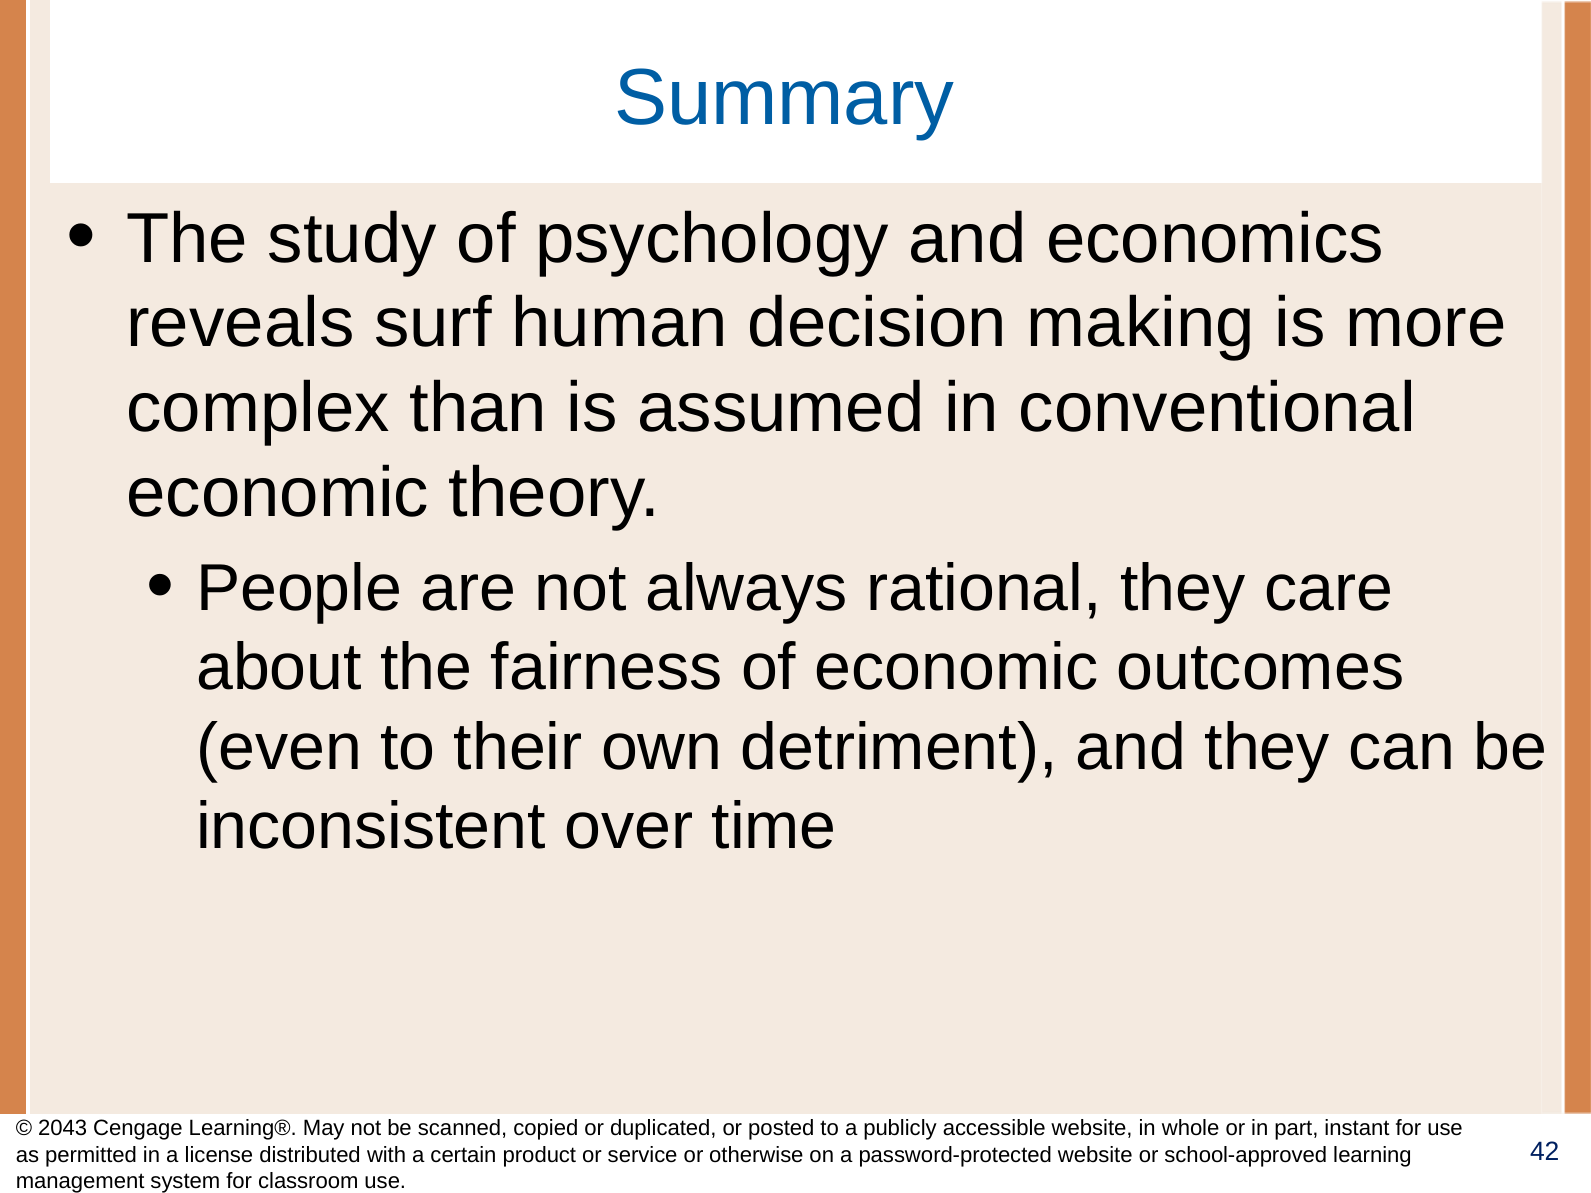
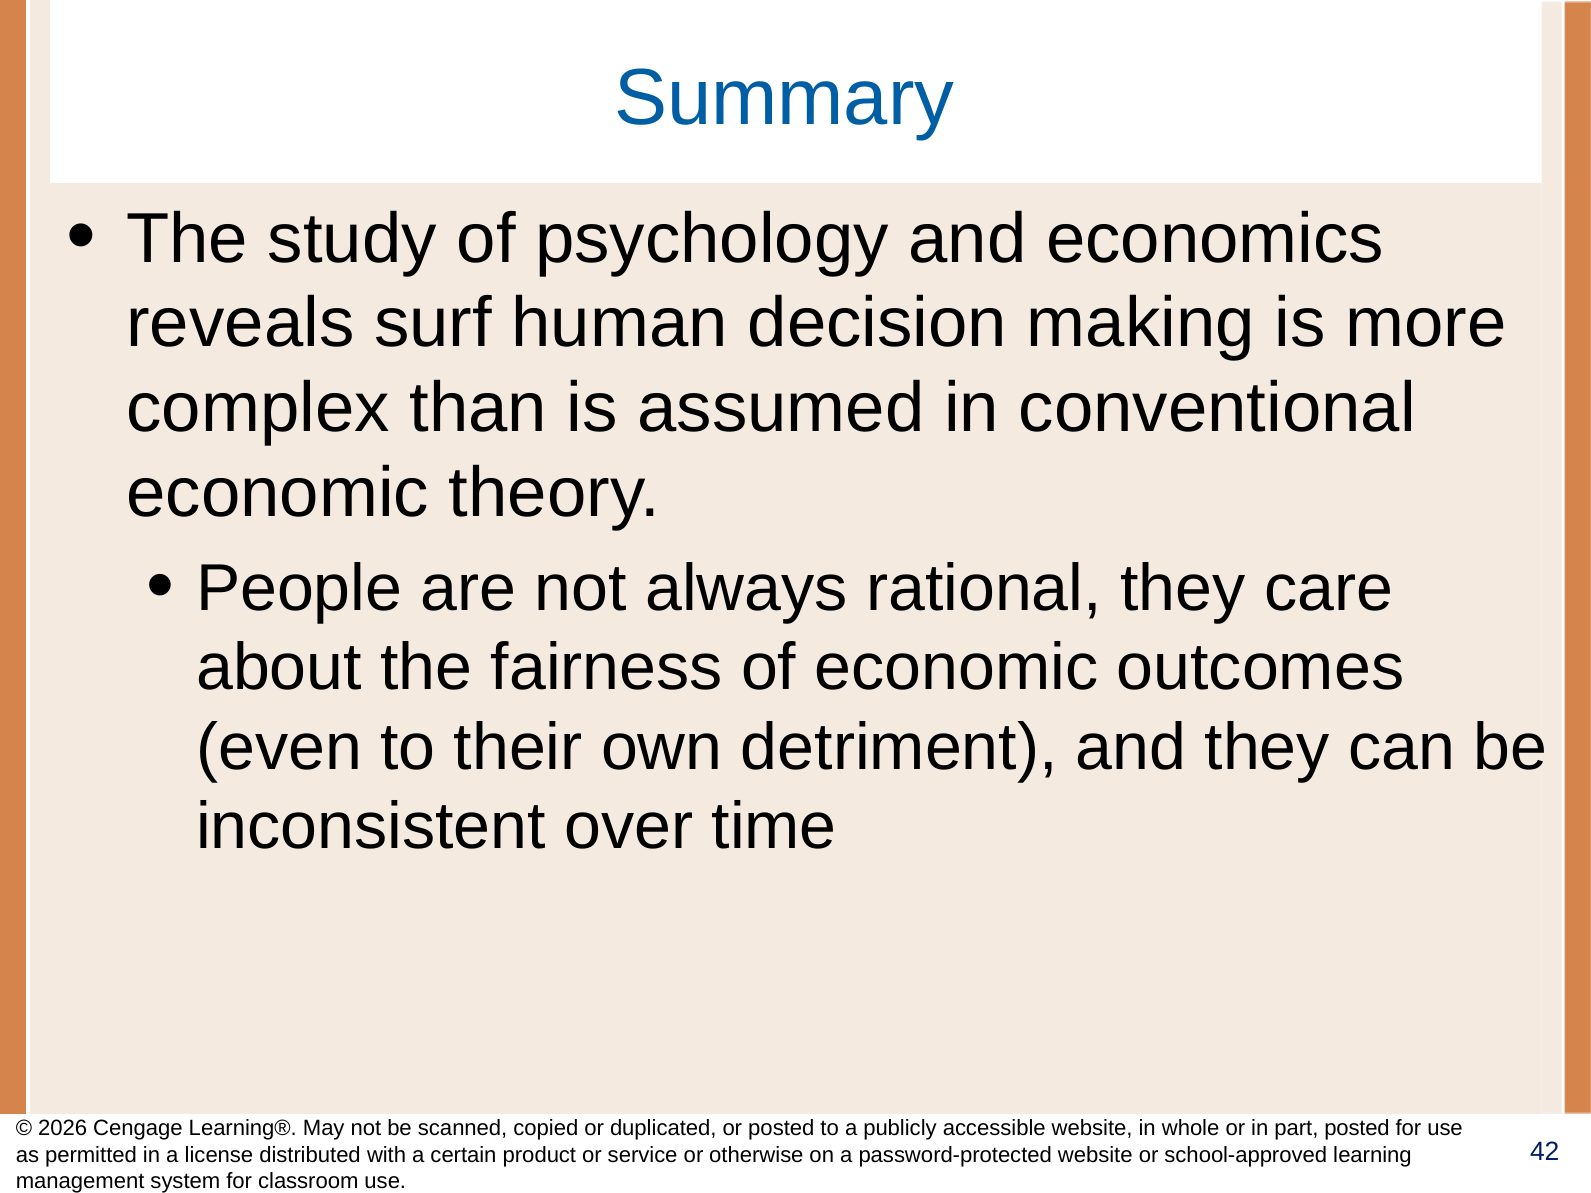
2043: 2043 -> 2026
part instant: instant -> posted
